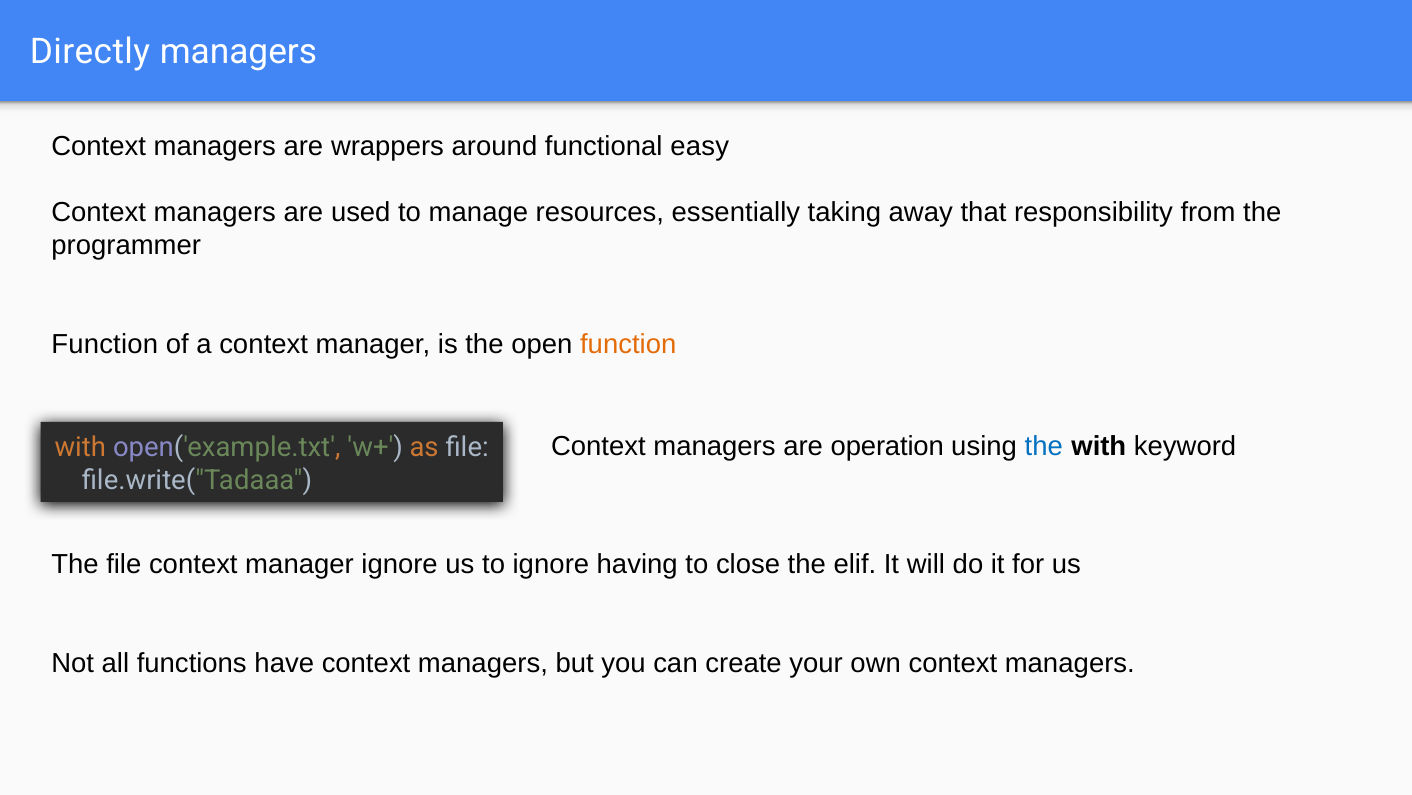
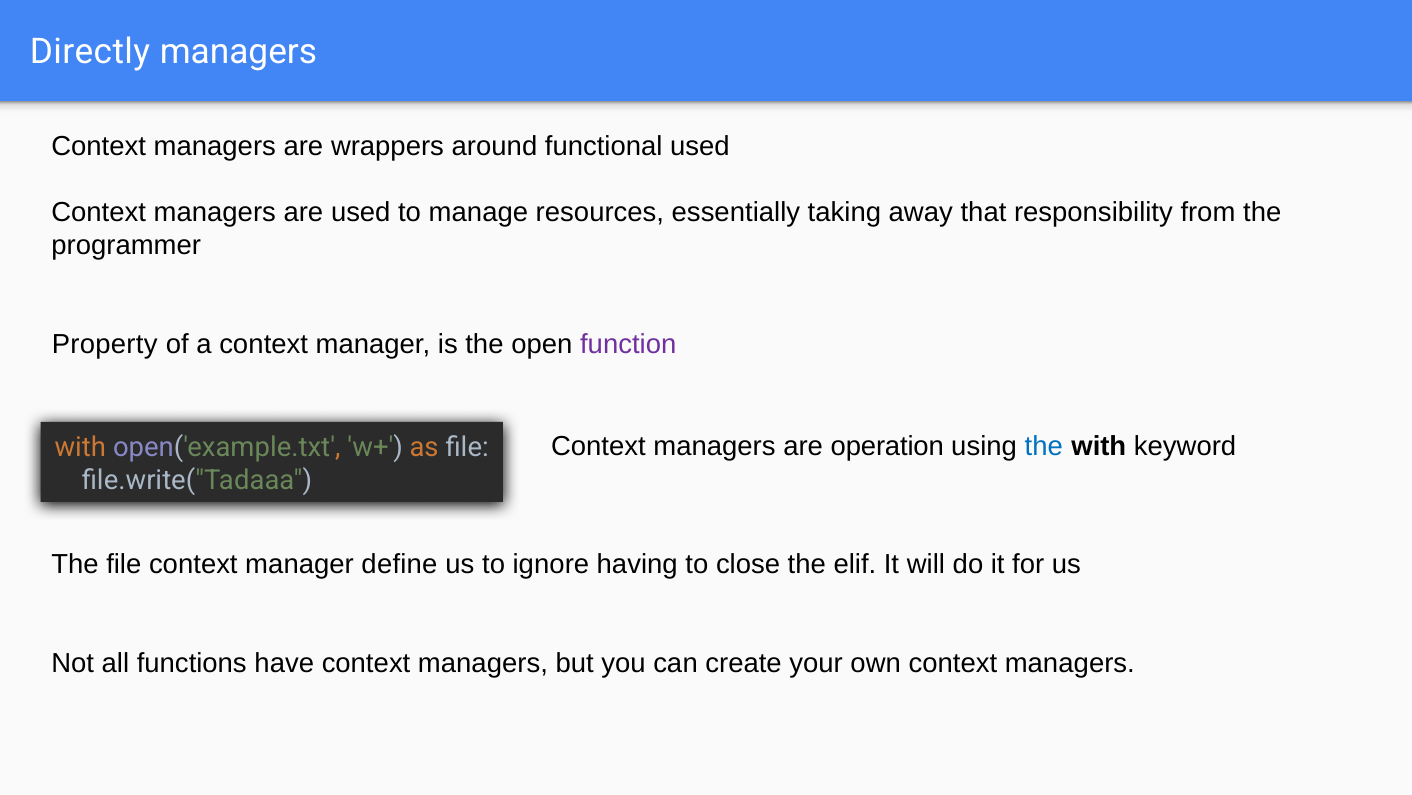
functional easy: easy -> used
Function at (105, 344): Function -> Property
function at (628, 344) colour: orange -> purple
manager ignore: ignore -> define
